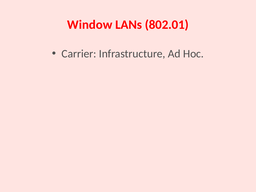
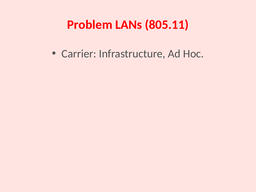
Window: Window -> Problem
802.01: 802.01 -> 805.11
